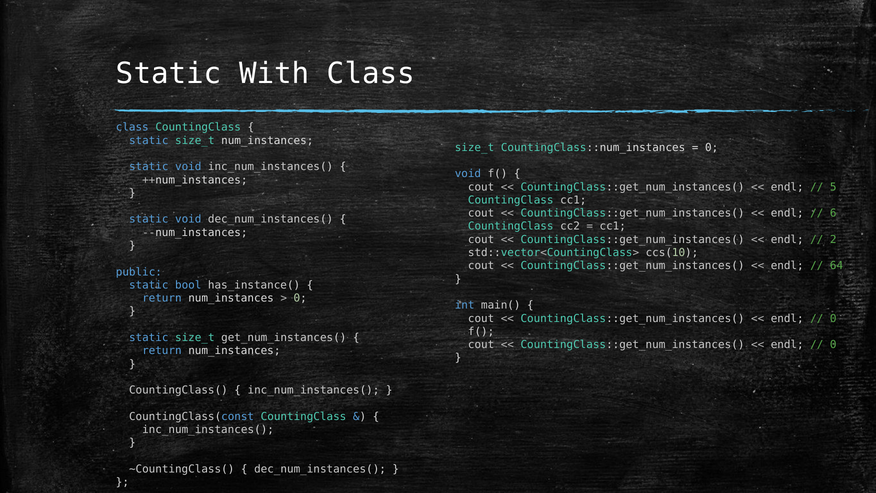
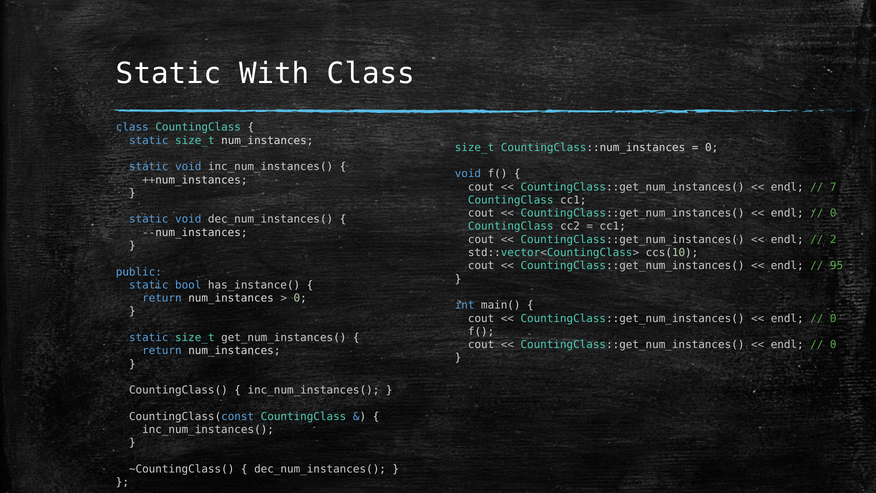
5: 5 -> 7
6 at (833, 213): 6 -> 0
64: 64 -> 95
